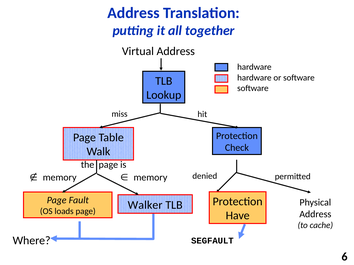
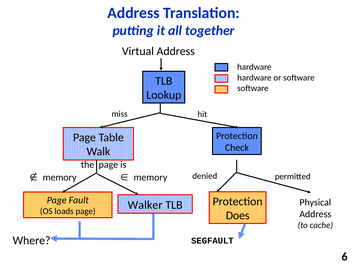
Have: Have -> Does
